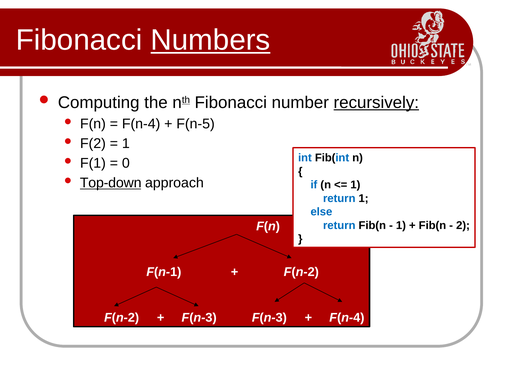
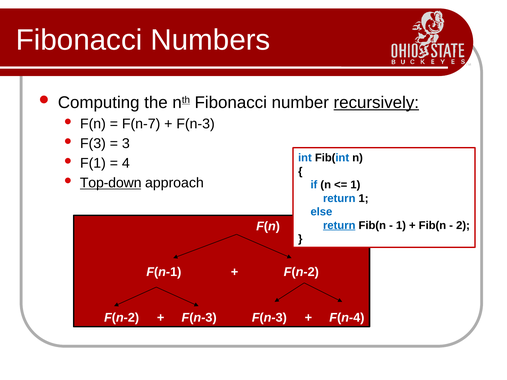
Numbers underline: present -> none
F(n-4 at (141, 124): F(n-4 -> F(n-7
F(n-5 at (196, 124): F(n-5 -> F(n-3
F(2: F(2 -> F(3
1 at (126, 144): 1 -> 3
0: 0 -> 4
return at (339, 225) underline: none -> present
